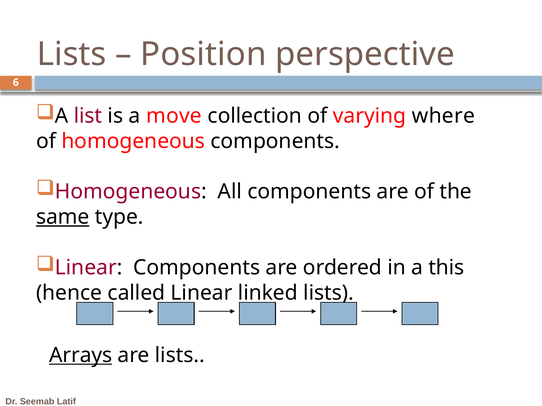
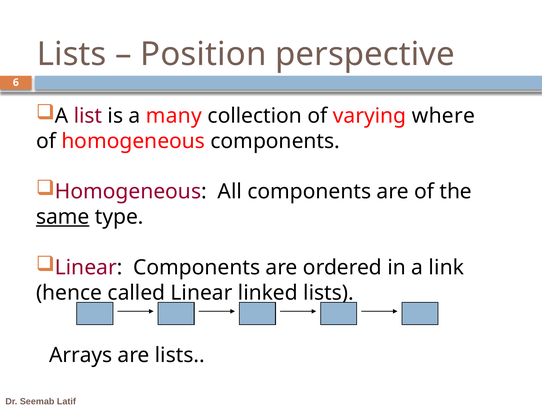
move: move -> many
this: this -> link
Arrays underline: present -> none
